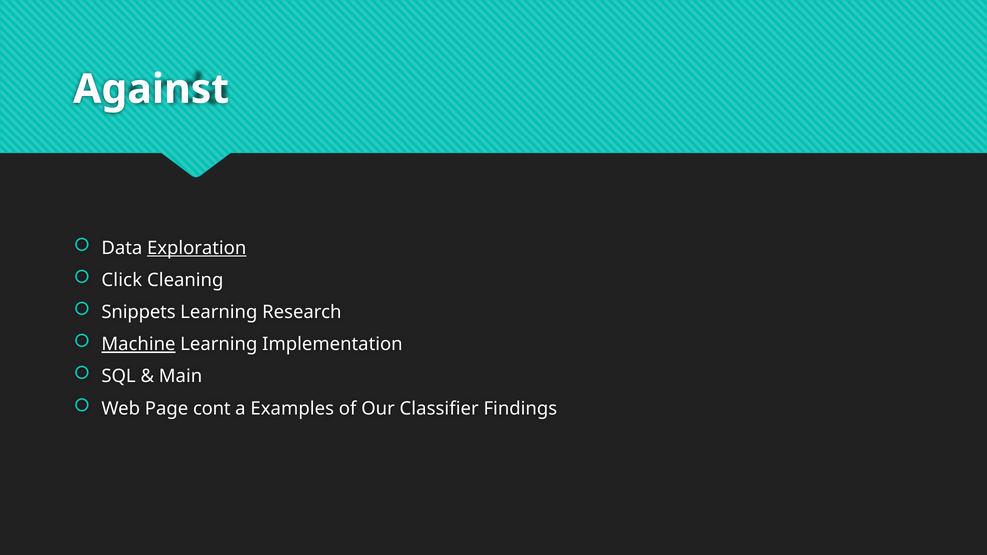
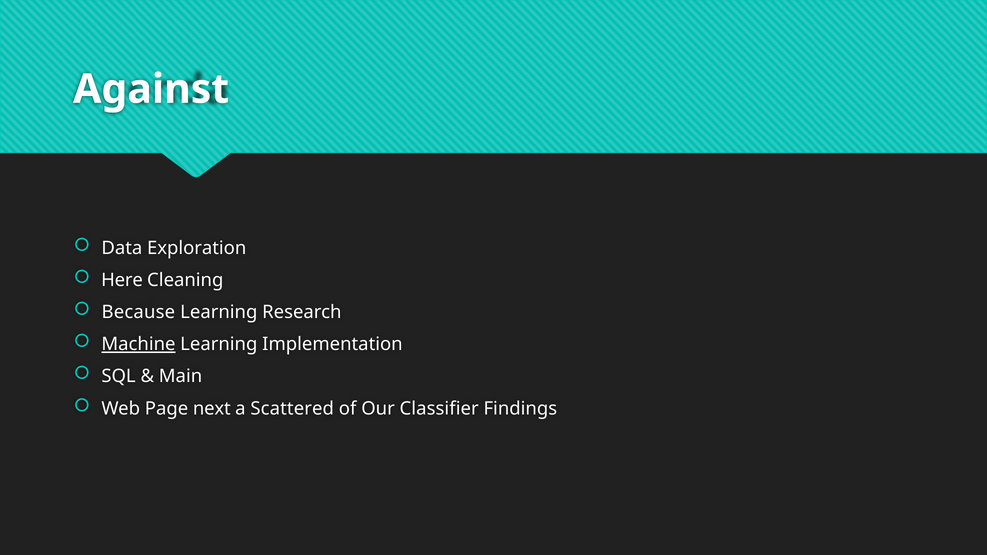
Exploration underline: present -> none
Click: Click -> Here
Snippets: Snippets -> Because
cont: cont -> next
Examples: Examples -> Scattered
